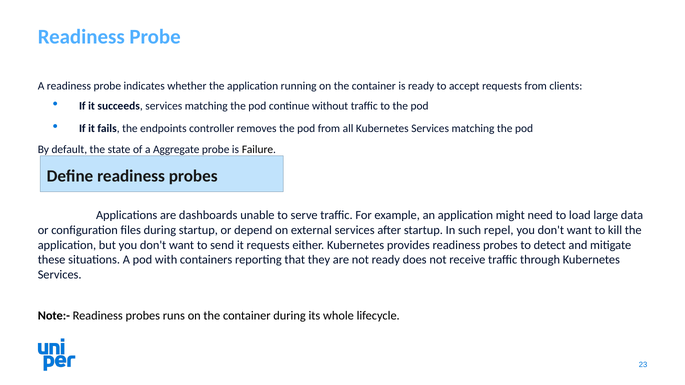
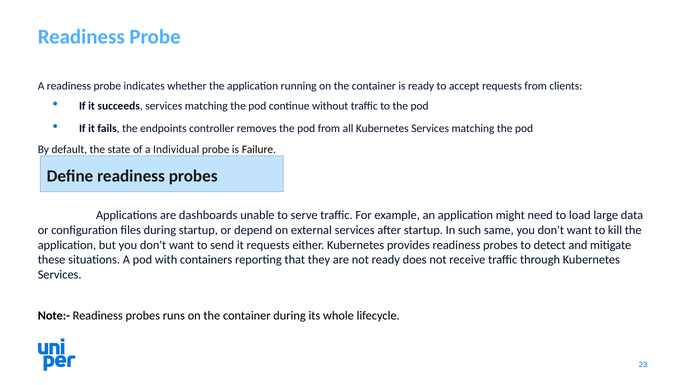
Aggregate: Aggregate -> Individual
repel: repel -> same
